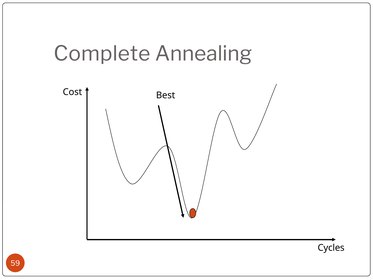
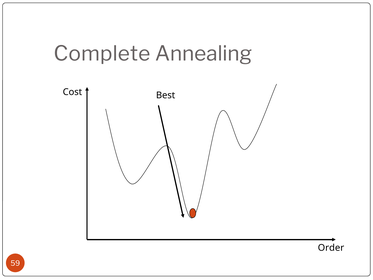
Cycles: Cycles -> Order
